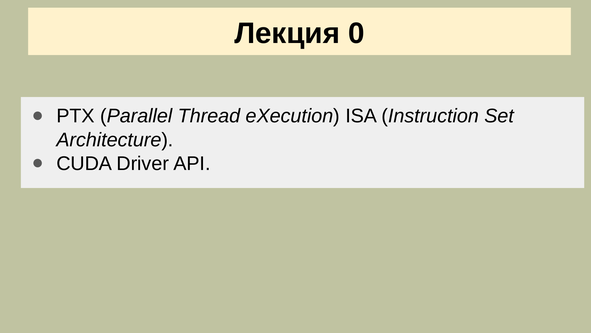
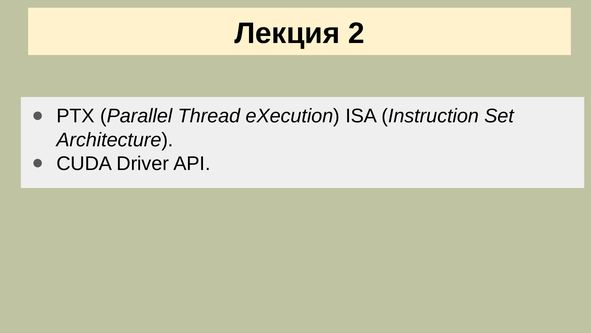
0: 0 -> 2
